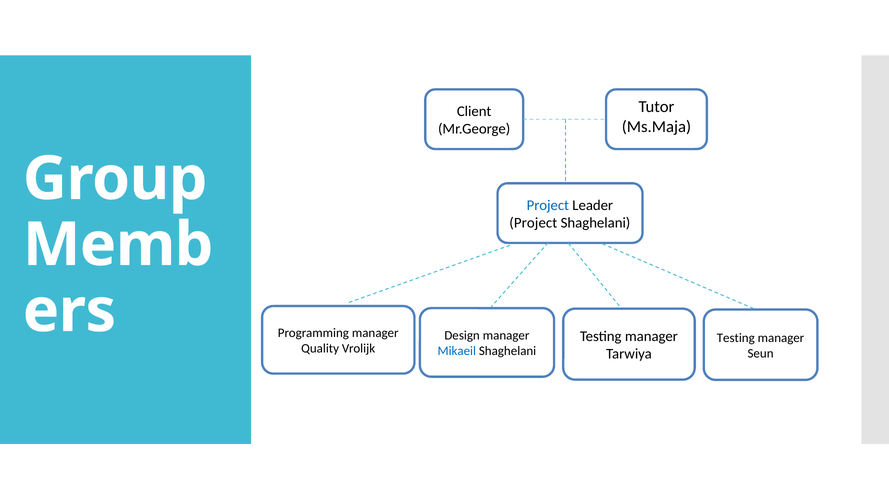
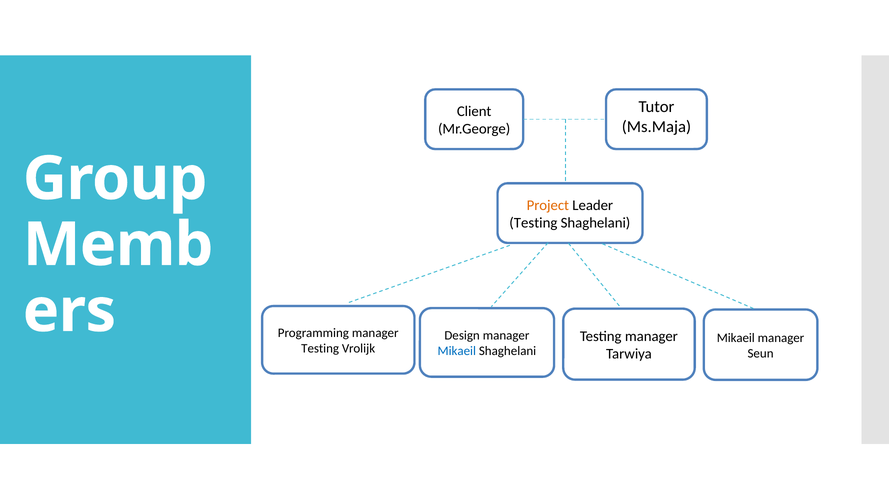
Project at (548, 205) colour: blue -> orange
Project at (533, 223): Project -> Testing
Testing at (736, 338): Testing -> Mikaeil
Quality at (320, 349): Quality -> Testing
